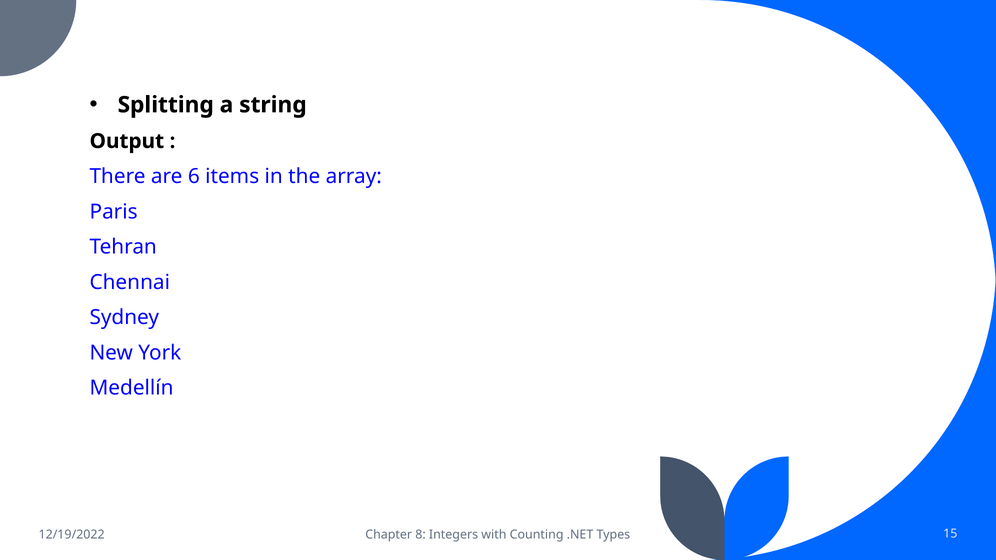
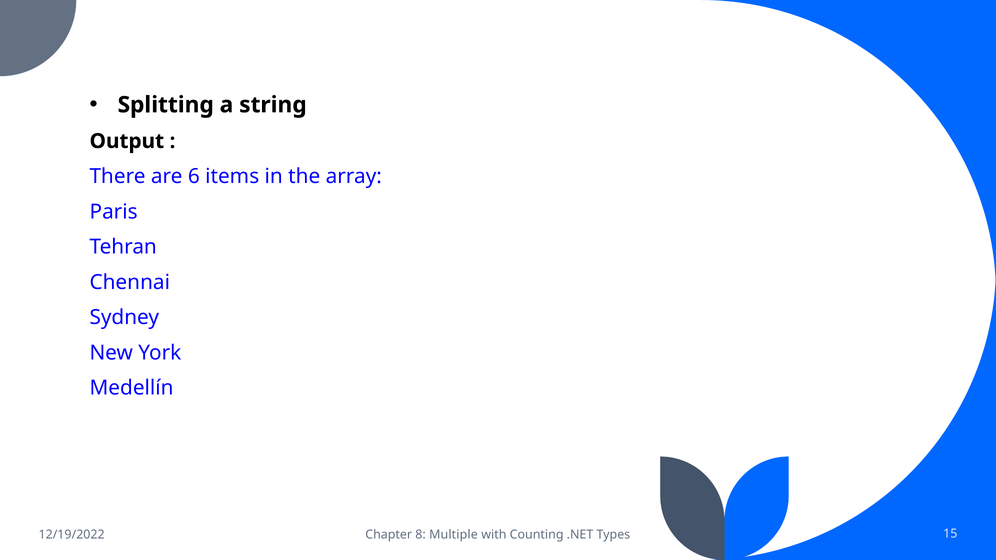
Integers: Integers -> Multiple
